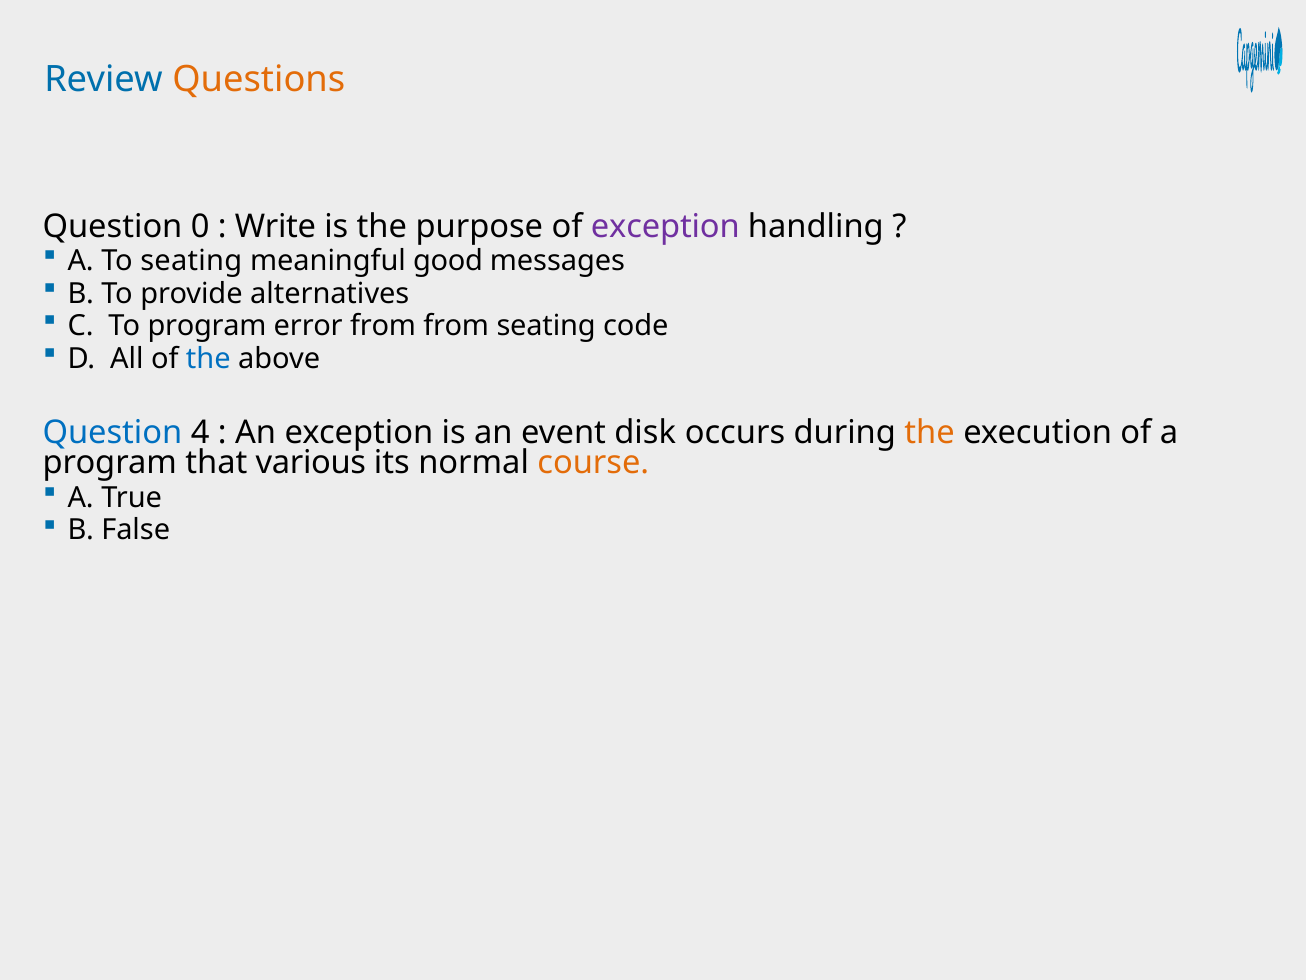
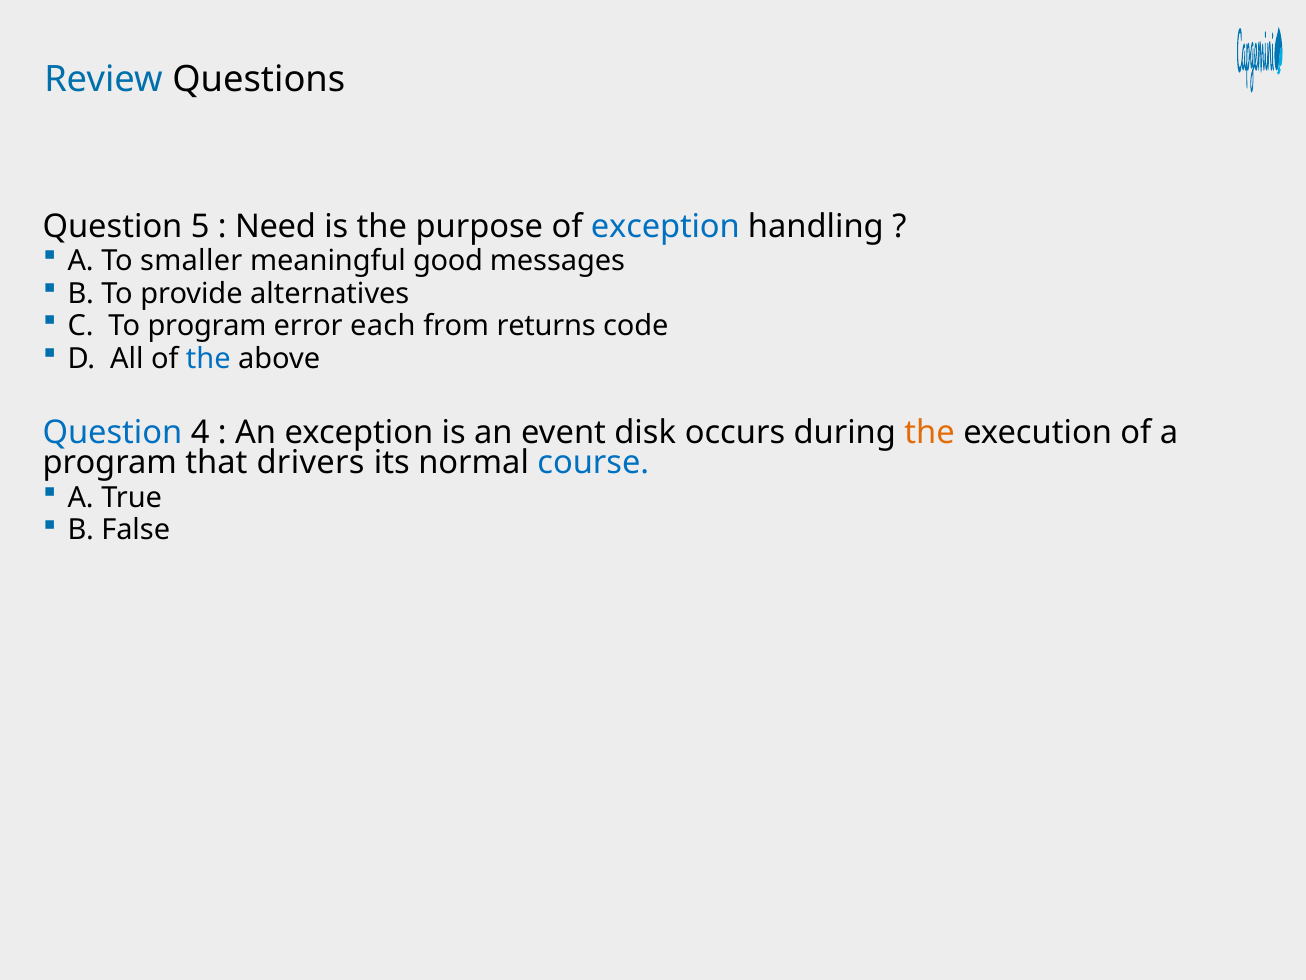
Questions colour: orange -> black
0: 0 -> 5
Write: Write -> Need
exception at (665, 226) colour: purple -> blue
To seating: seating -> smaller
error from: from -> each
from seating: seating -> returns
various: various -> drivers
course colour: orange -> blue
